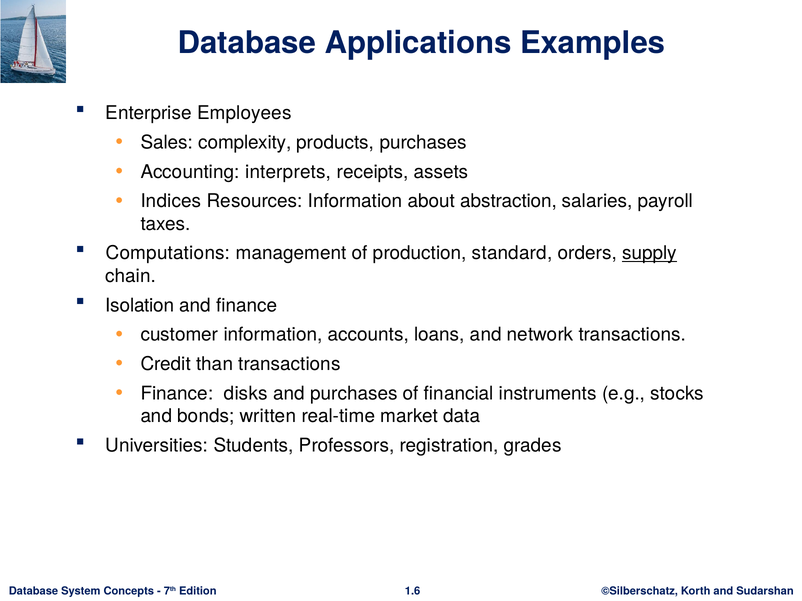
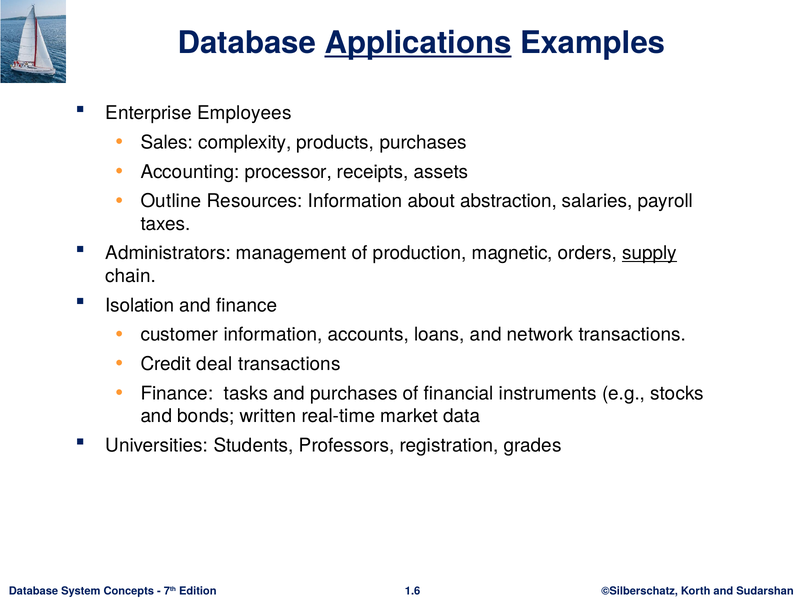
Applications underline: none -> present
interprets: interprets -> processor
Indices: Indices -> Outline
Computations: Computations -> Administrators
standard: standard -> magnetic
than: than -> deal
disks: disks -> tasks
